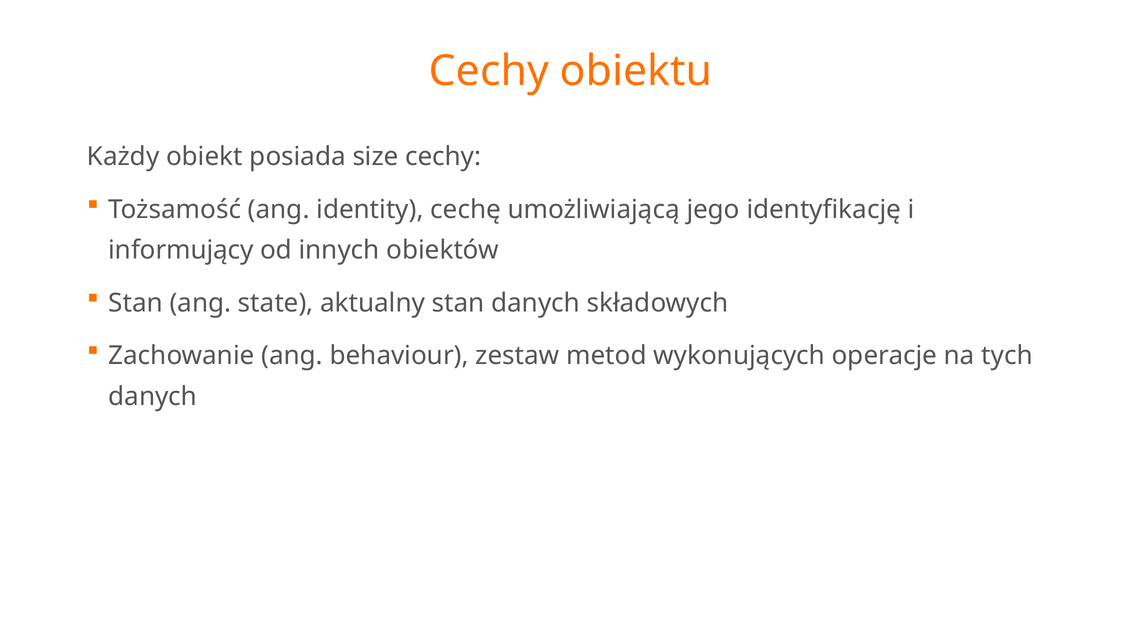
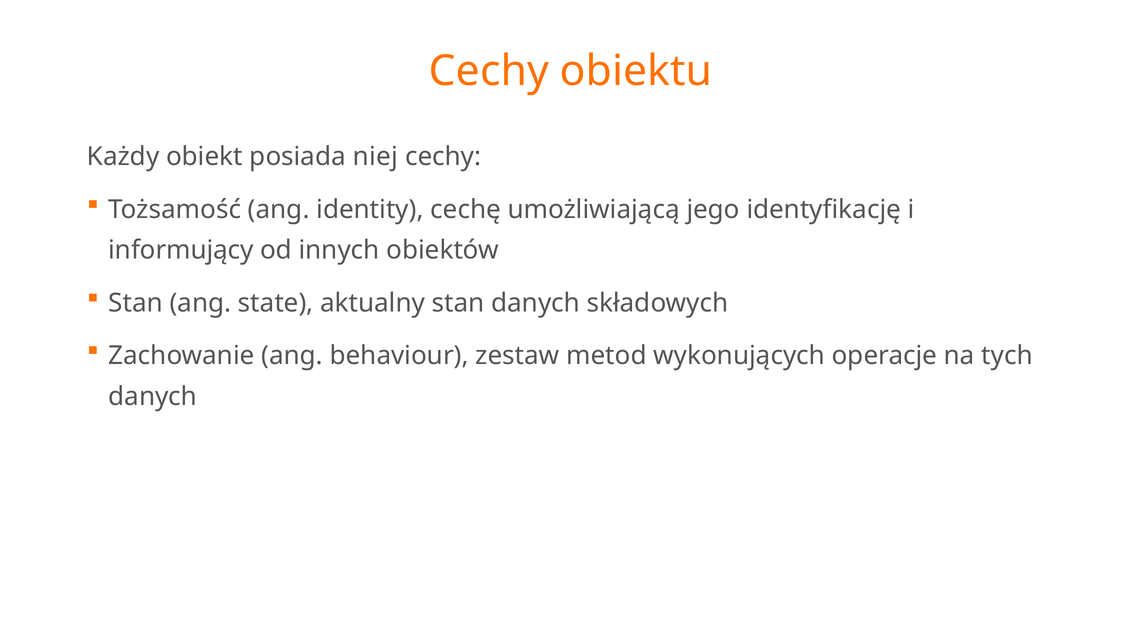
size: size -> niej
